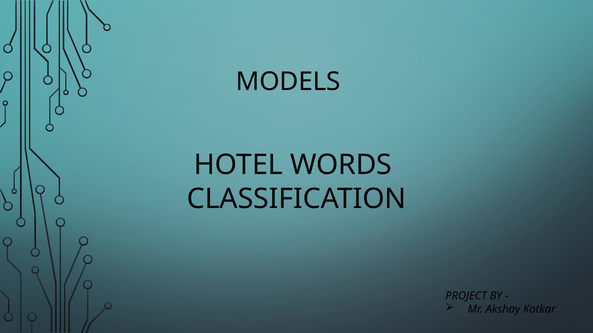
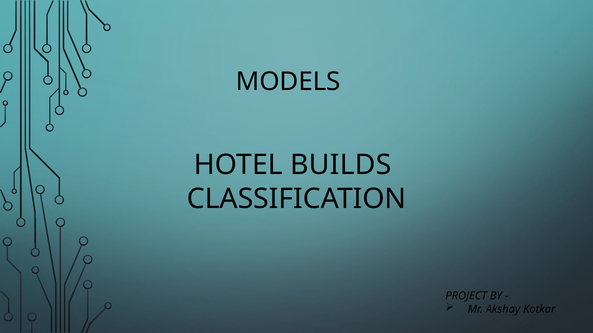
WORDS: WORDS -> BUILDS
